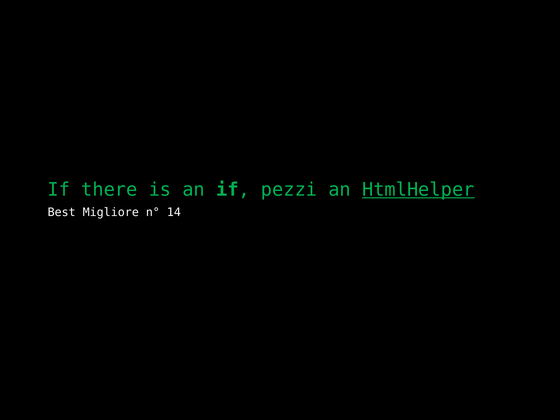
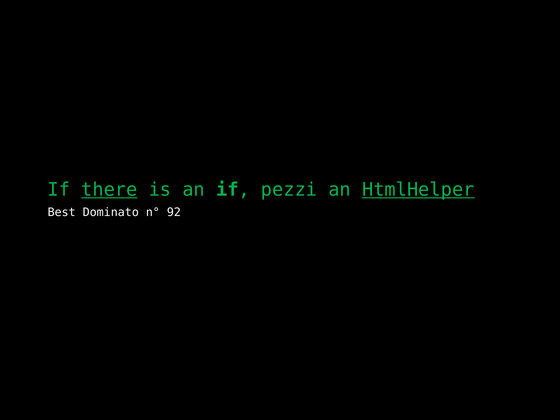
there underline: none -> present
Migliore: Migliore -> Dominato
14: 14 -> 92
